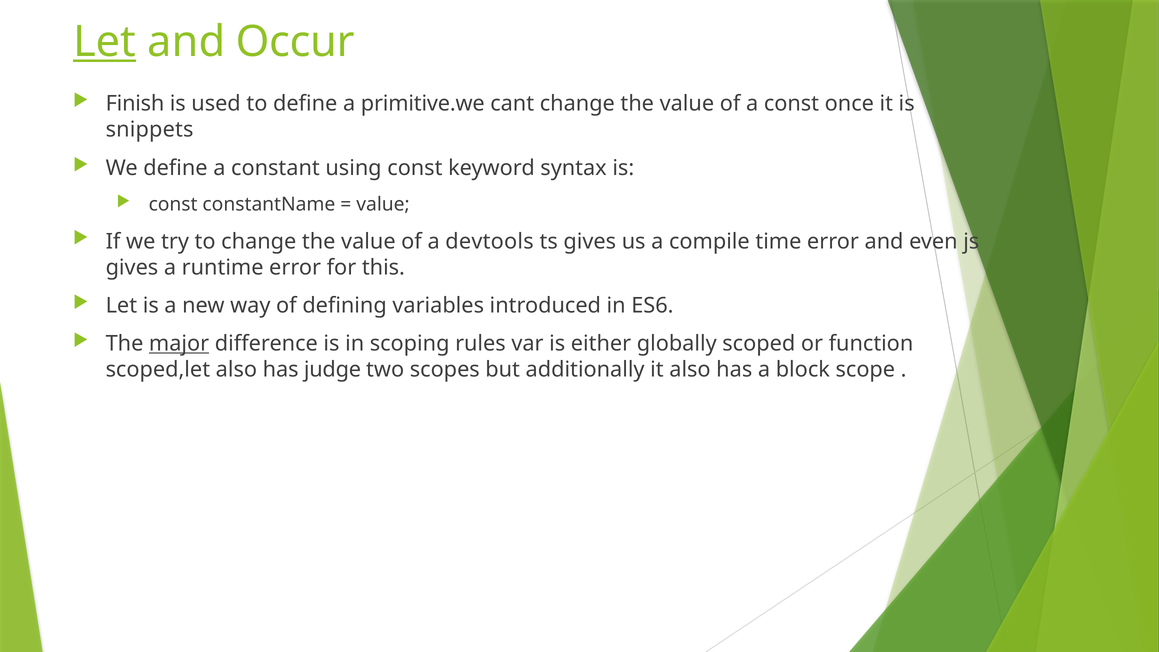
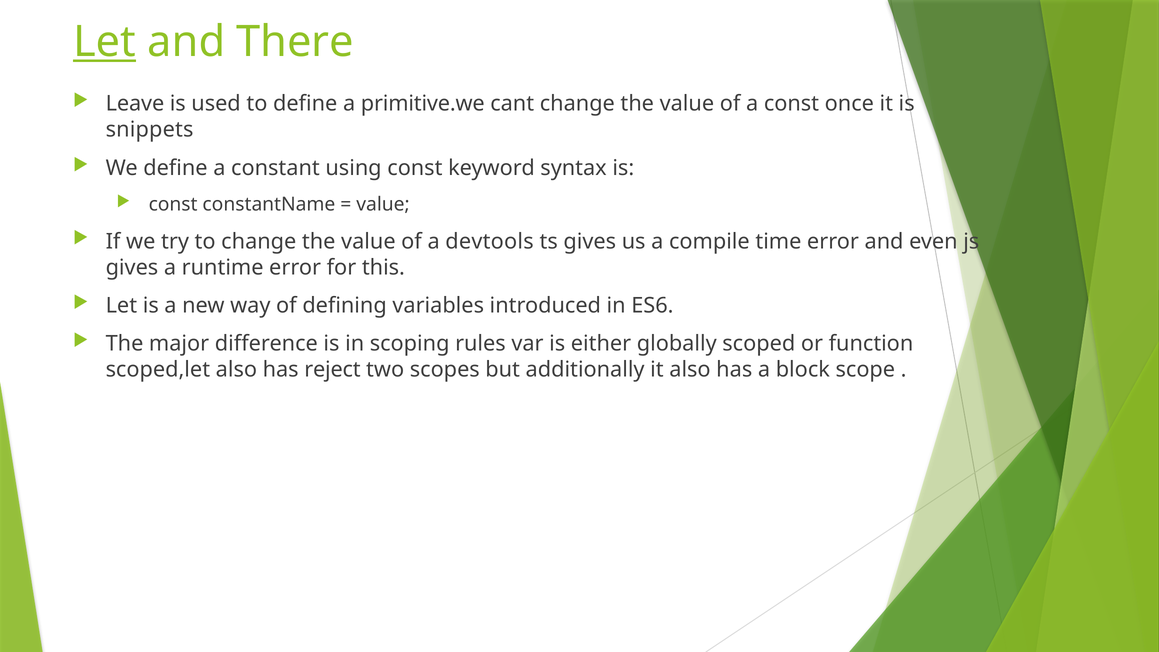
Occur: Occur -> There
Finish: Finish -> Leave
major underline: present -> none
judge: judge -> reject
